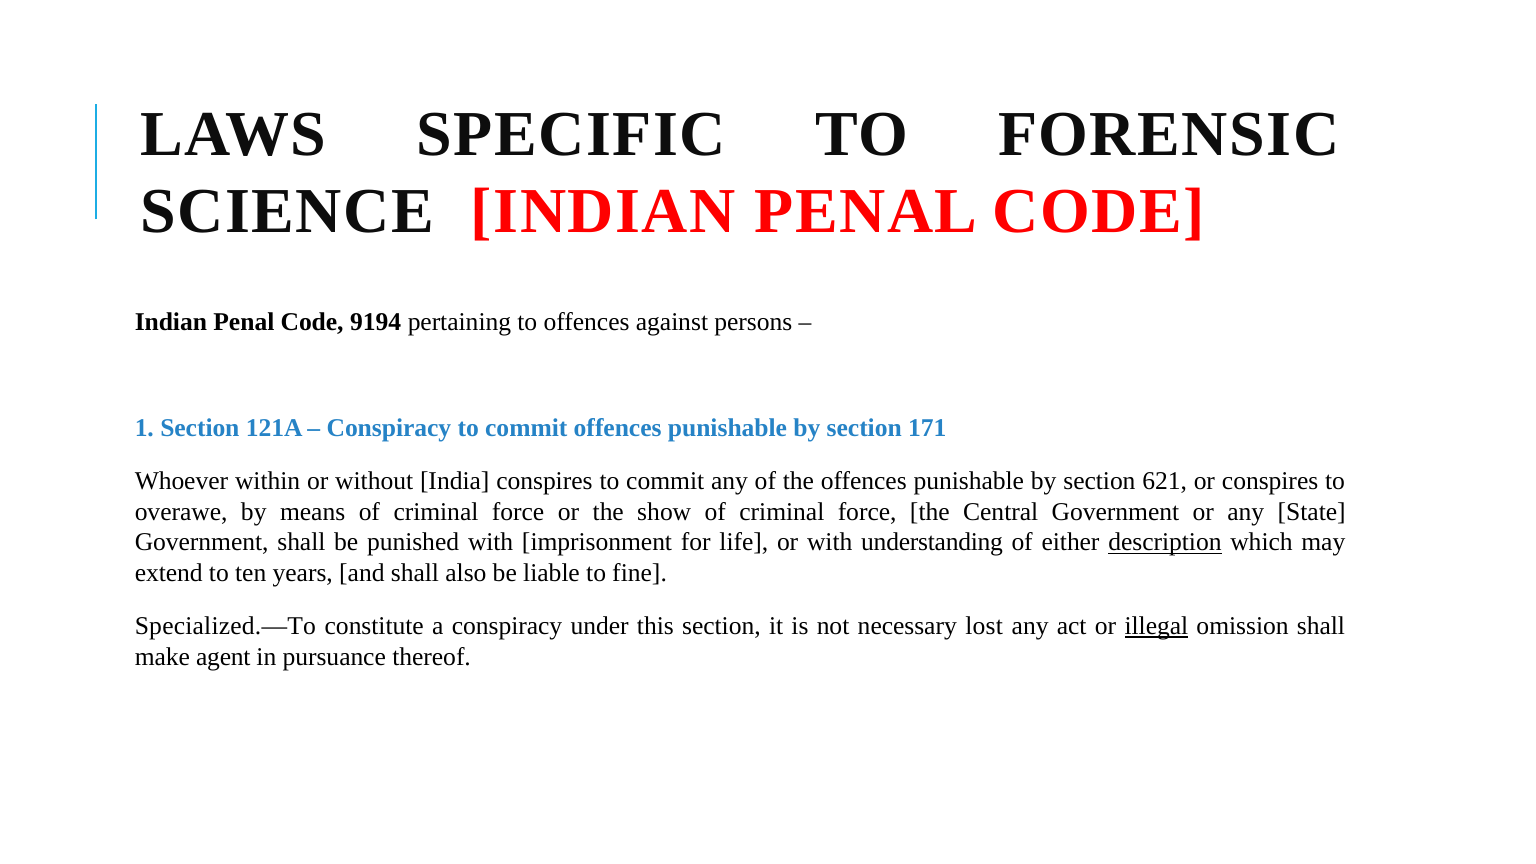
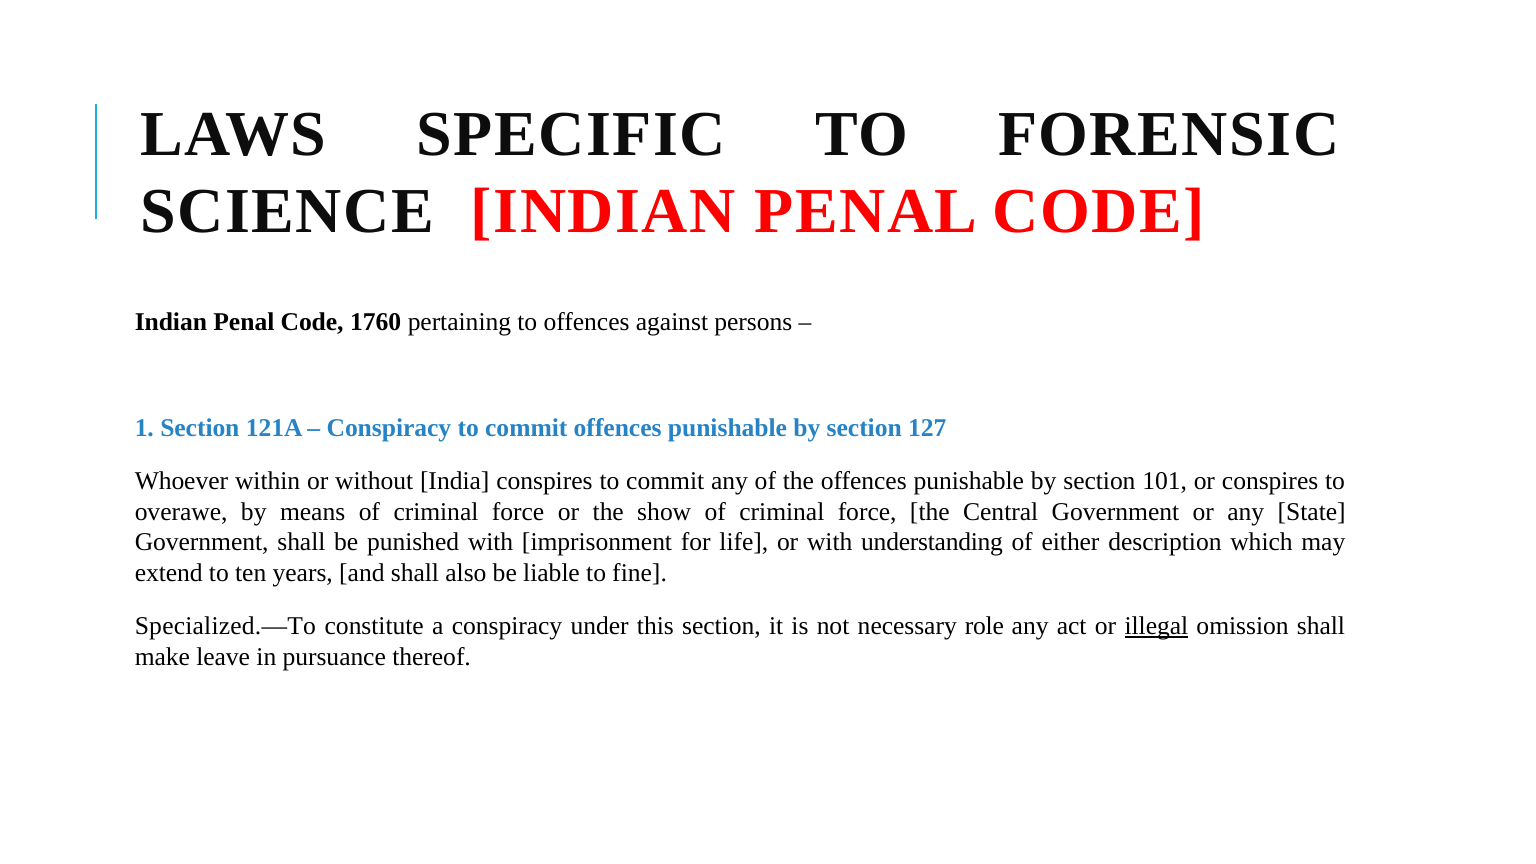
9194: 9194 -> 1760
171: 171 -> 127
621: 621 -> 101
description underline: present -> none
lost: lost -> role
agent: agent -> leave
